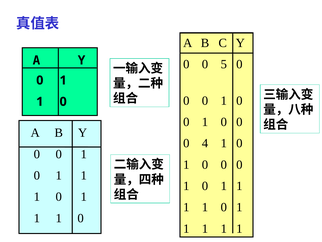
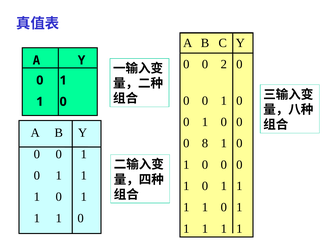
5: 5 -> 2
4: 4 -> 8
